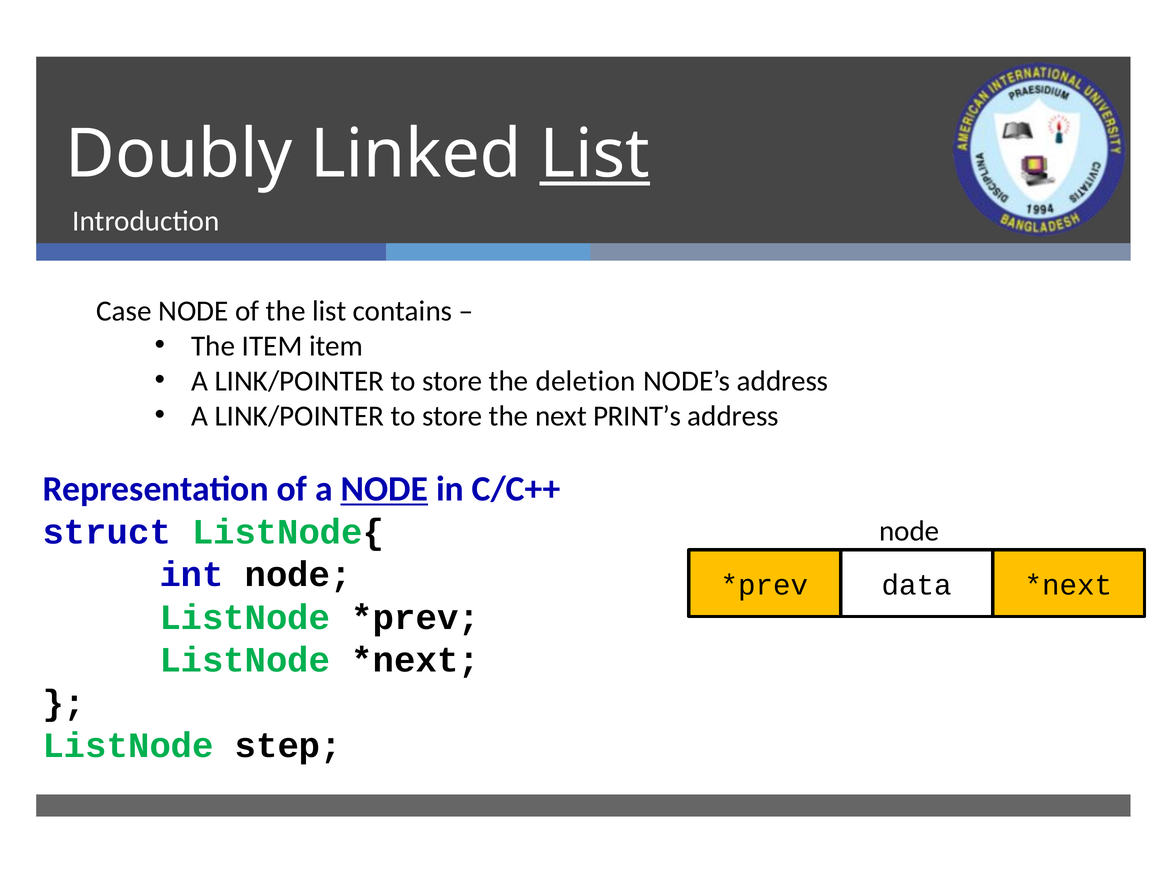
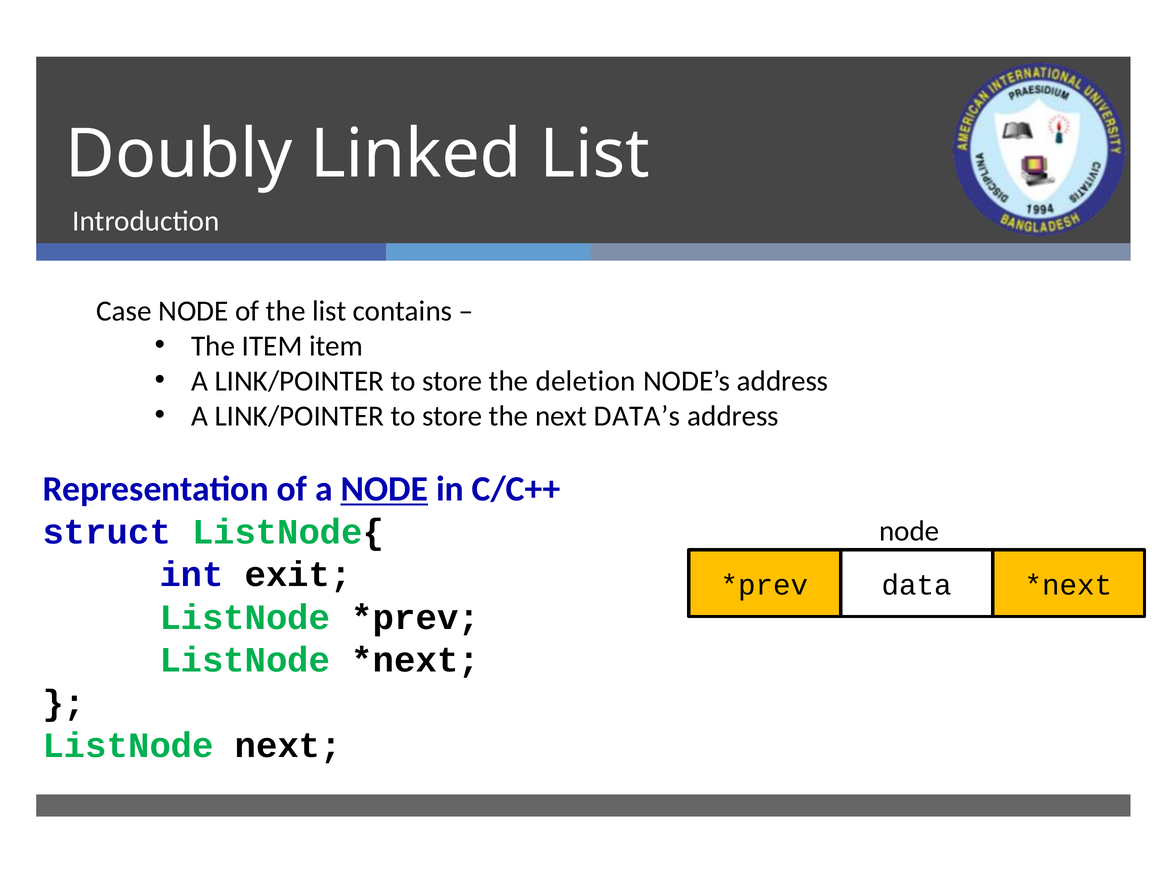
List at (595, 154) underline: present -> none
PRINT’s: PRINT’s -> DATA’s
int node: node -> exit
ListNode step: step -> next
